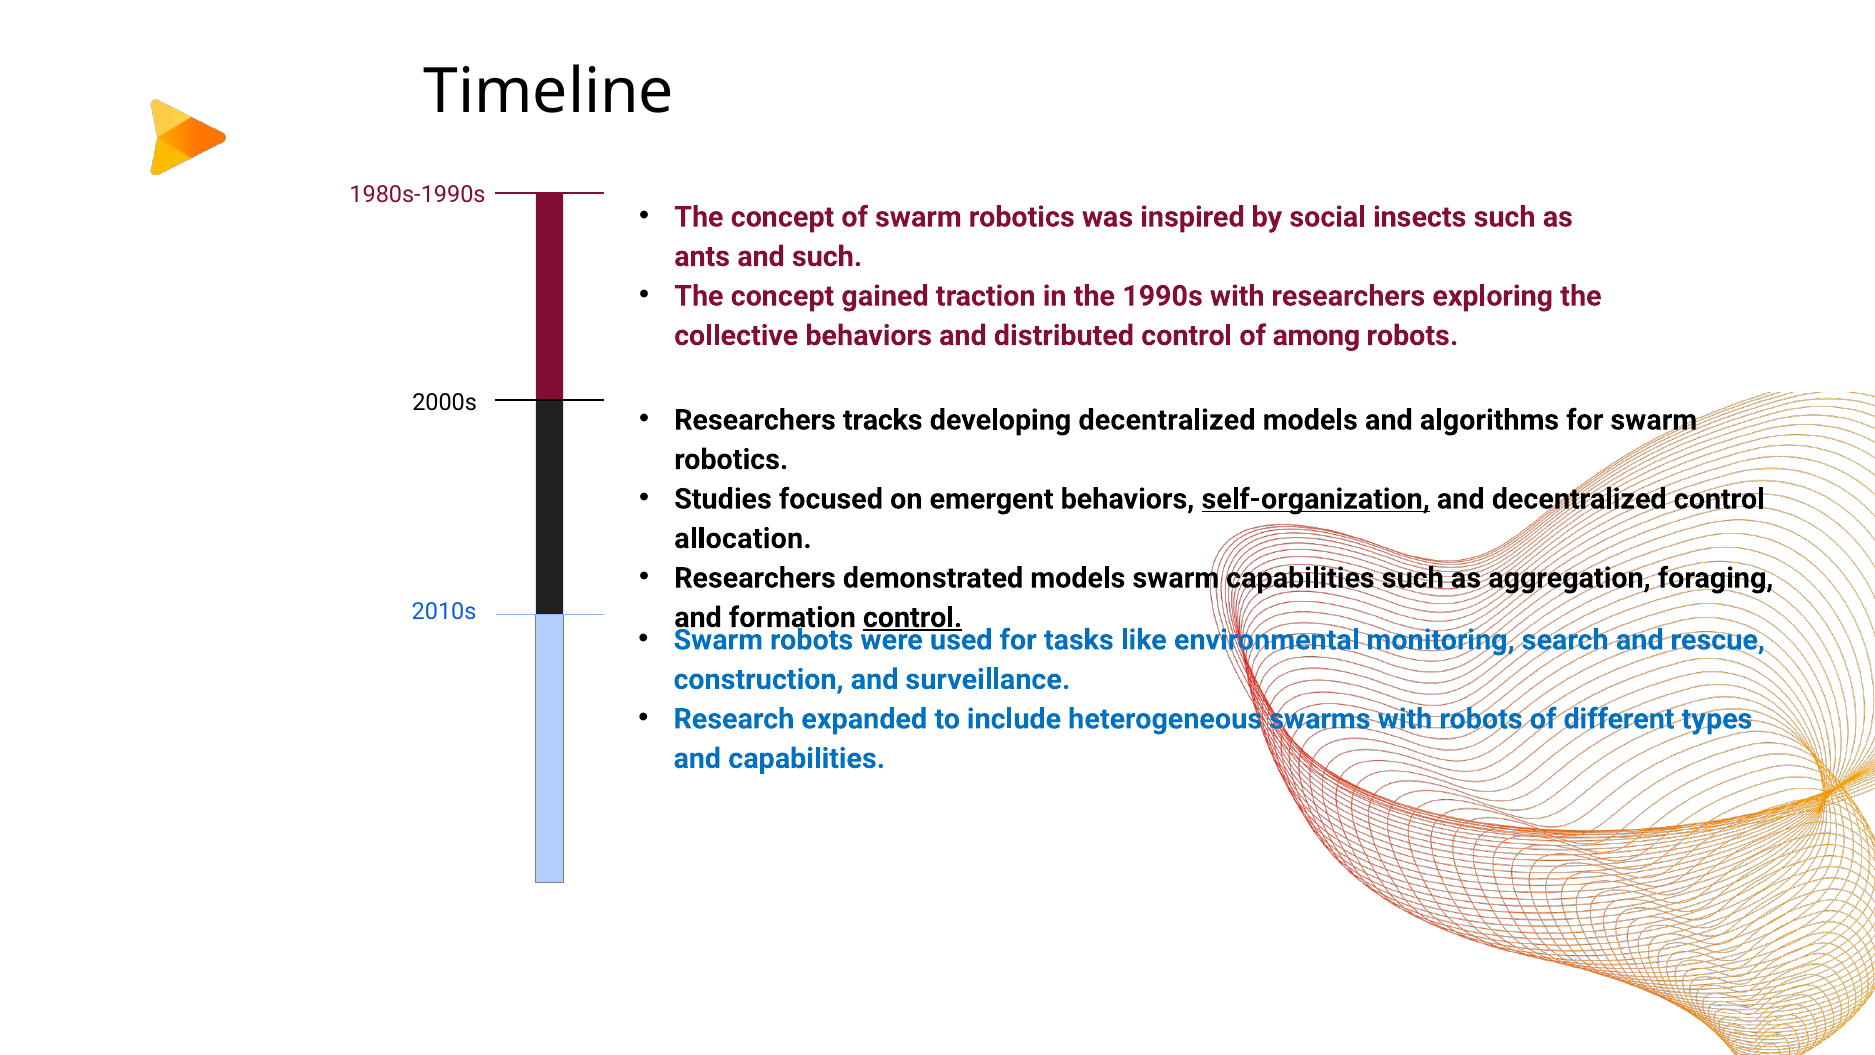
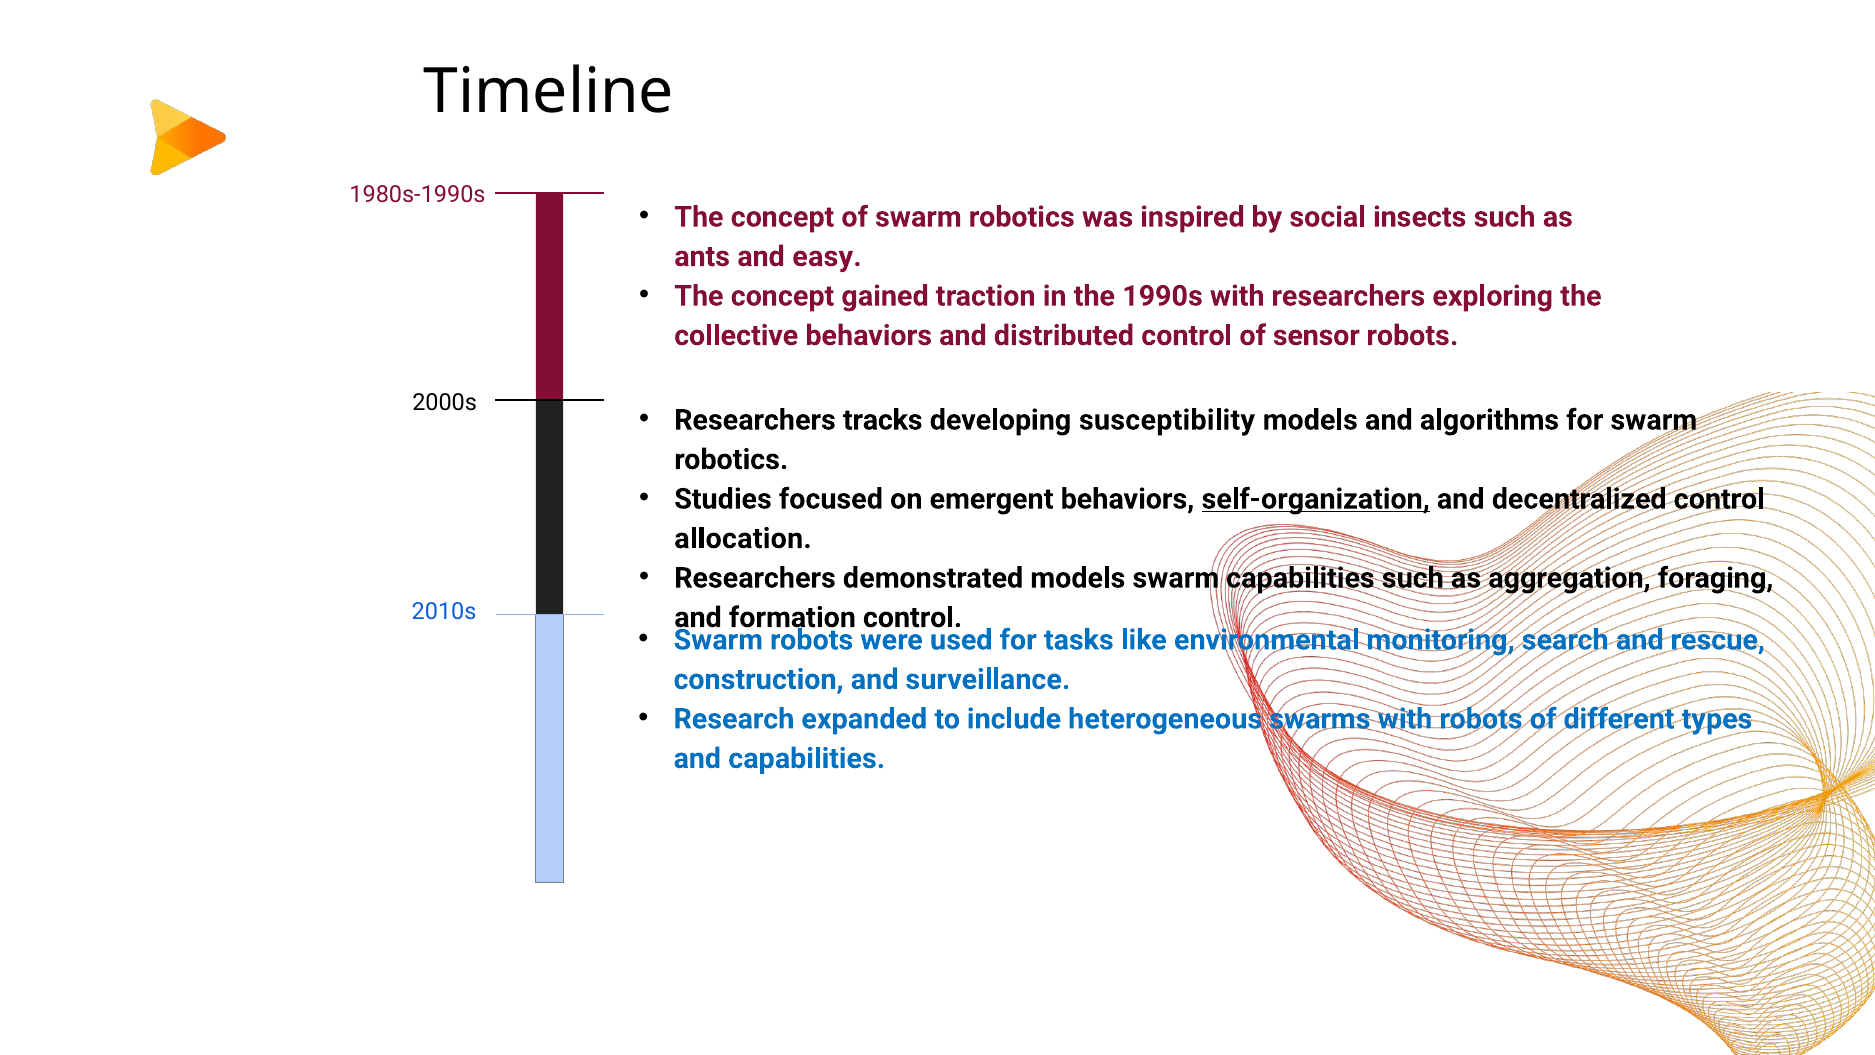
and such: such -> easy
among: among -> sensor
developing decentralized: decentralized -> susceptibility
control at (913, 617) underline: present -> none
